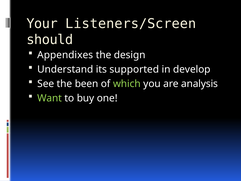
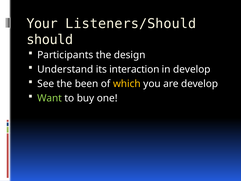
Listeners/Screen: Listeners/Screen -> Listeners/Should
Appendixes: Appendixes -> Participants
supported: supported -> interaction
which colour: light green -> yellow
are analysis: analysis -> develop
